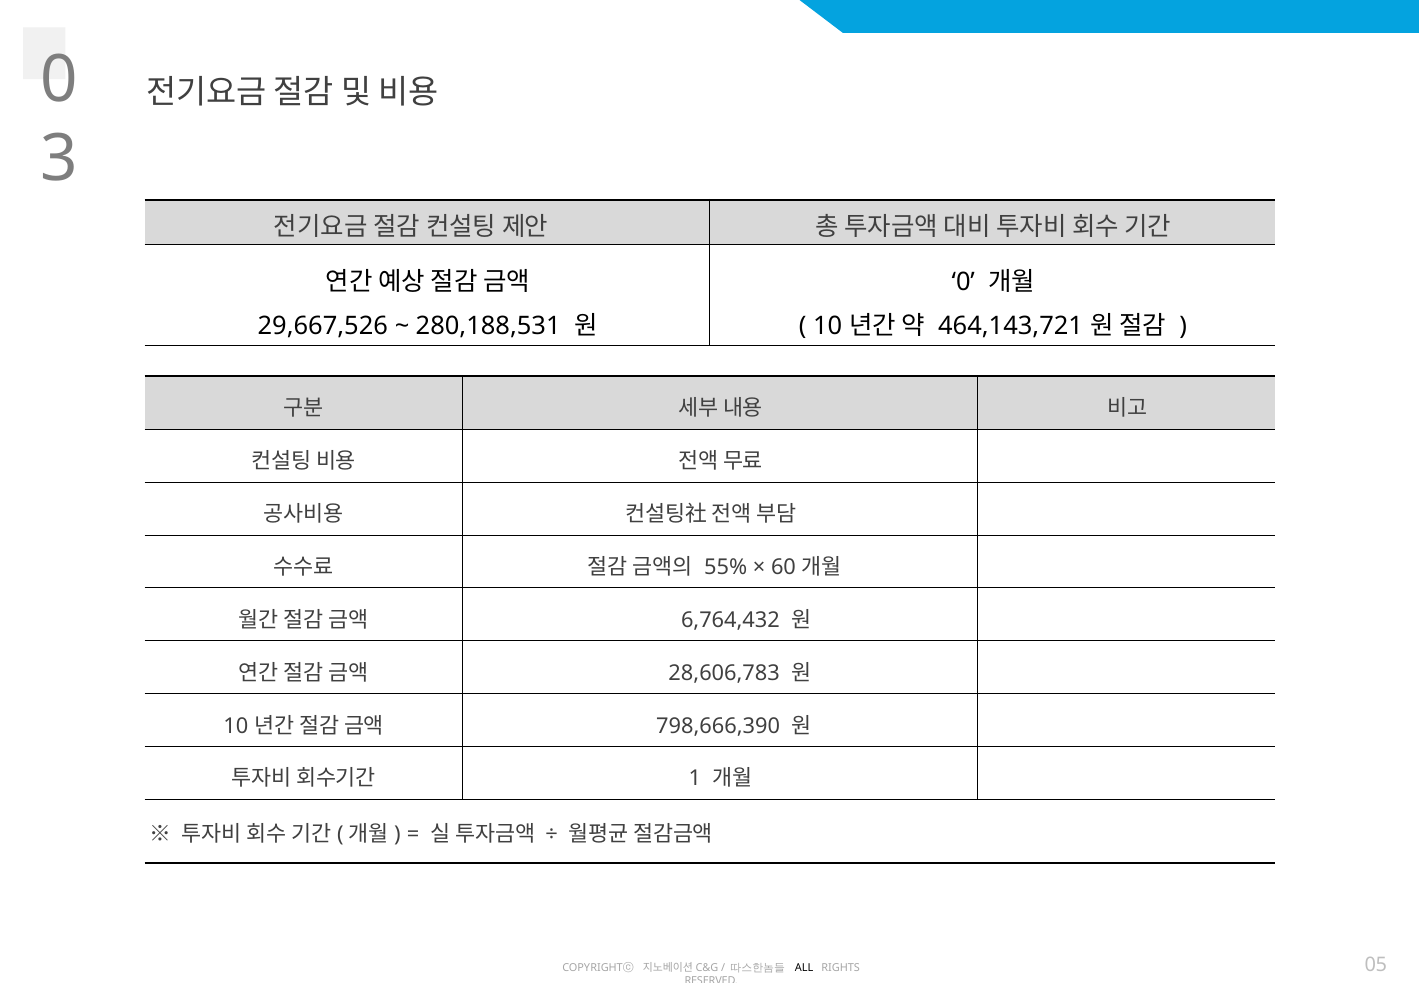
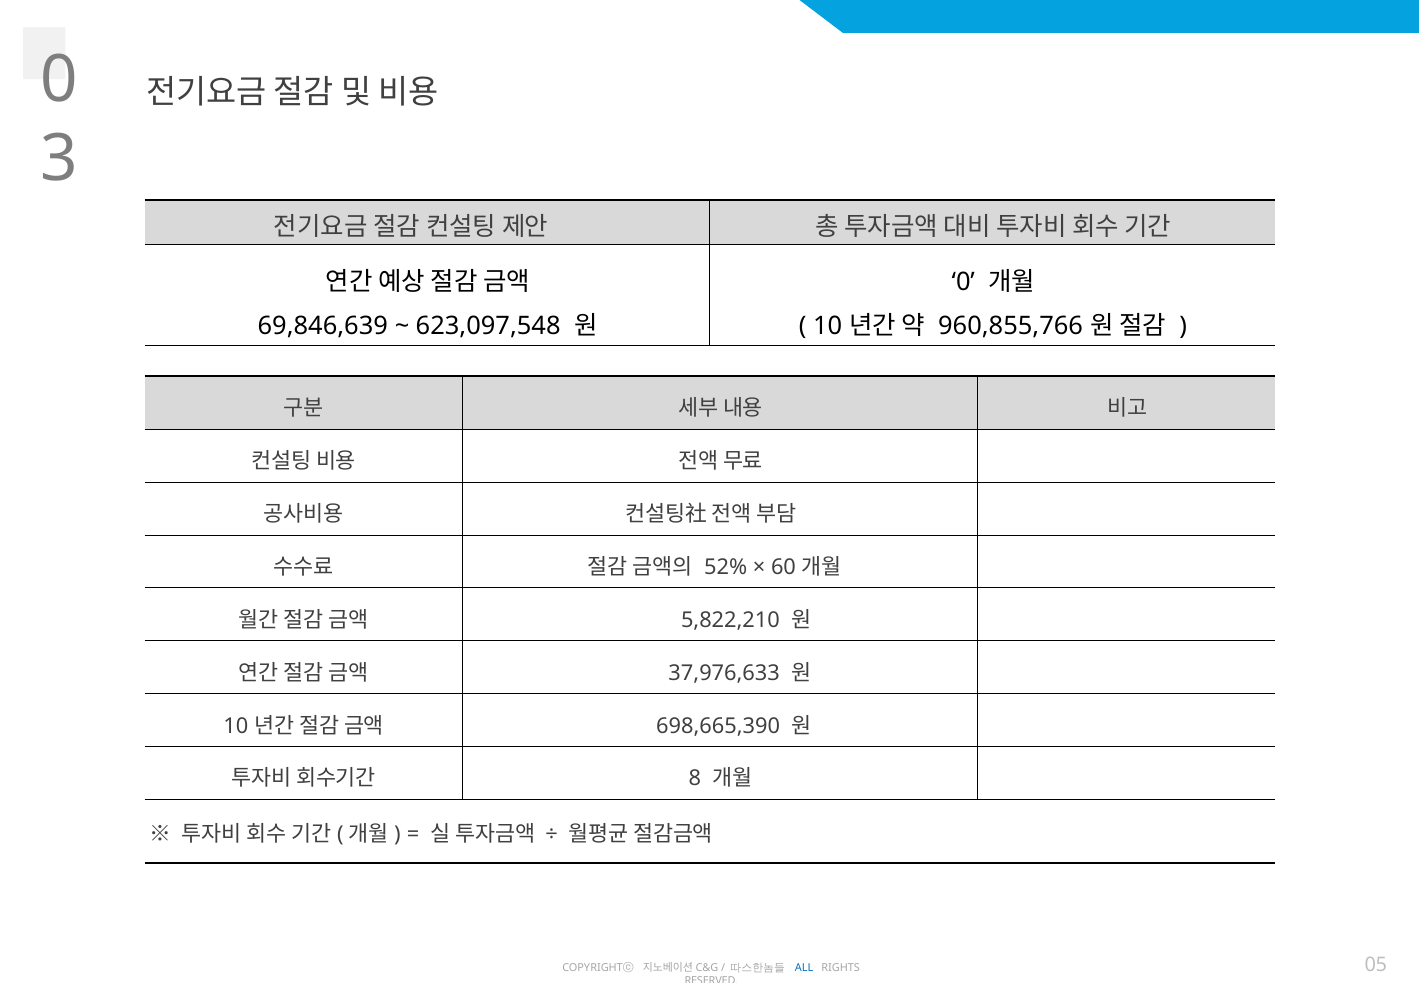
29,667,526: 29,667,526 -> 69,846,639
280,188,531: 280,188,531 -> 623,097,548
464,143,721: 464,143,721 -> 960,855,766
55%: 55% -> 52%
6,764,432: 6,764,432 -> 5,822,210
28,606,783: 28,606,783 -> 37,976,633
798,666,390: 798,666,390 -> 698,665,390
1: 1 -> 8
ALL colour: black -> blue
